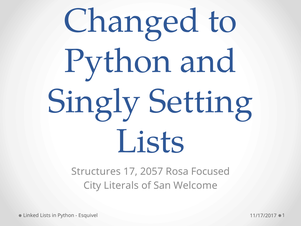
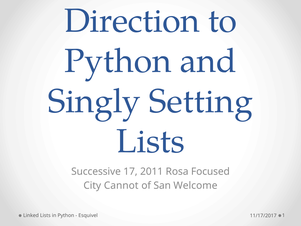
Changed: Changed -> Direction
Structures: Structures -> Successive
2057: 2057 -> 2011
Literals: Literals -> Cannot
